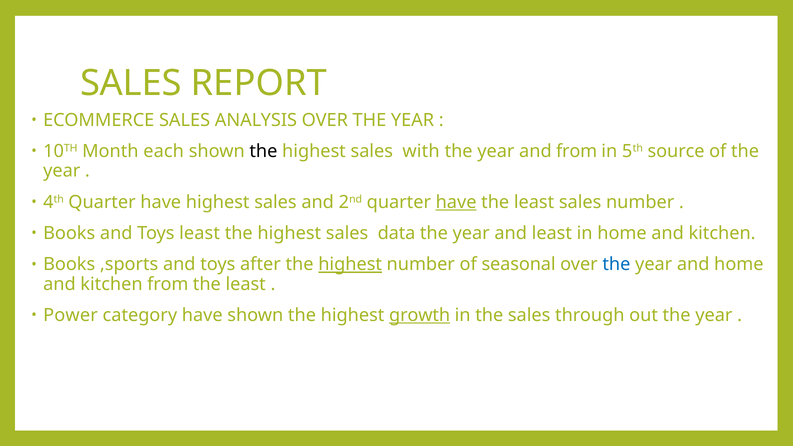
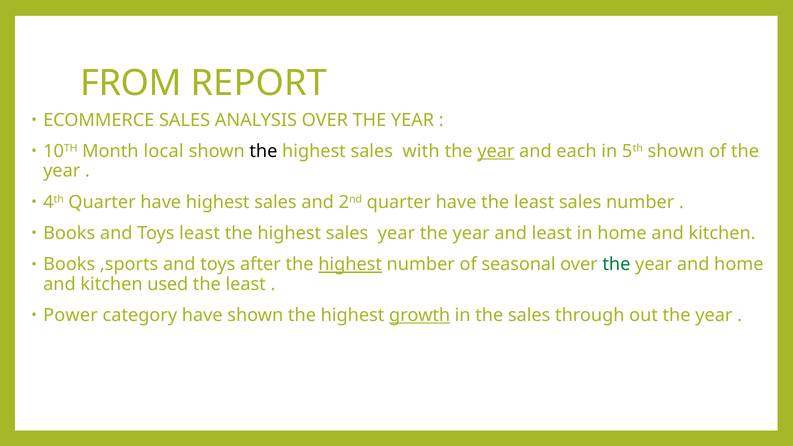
SALES at (131, 84): SALES -> FROM
each: each -> local
year at (496, 151) underline: none -> present
and from: from -> each
5th source: source -> shown
have at (456, 202) underline: present -> none
sales data: data -> year
the at (616, 264) colour: blue -> green
kitchen from: from -> used
